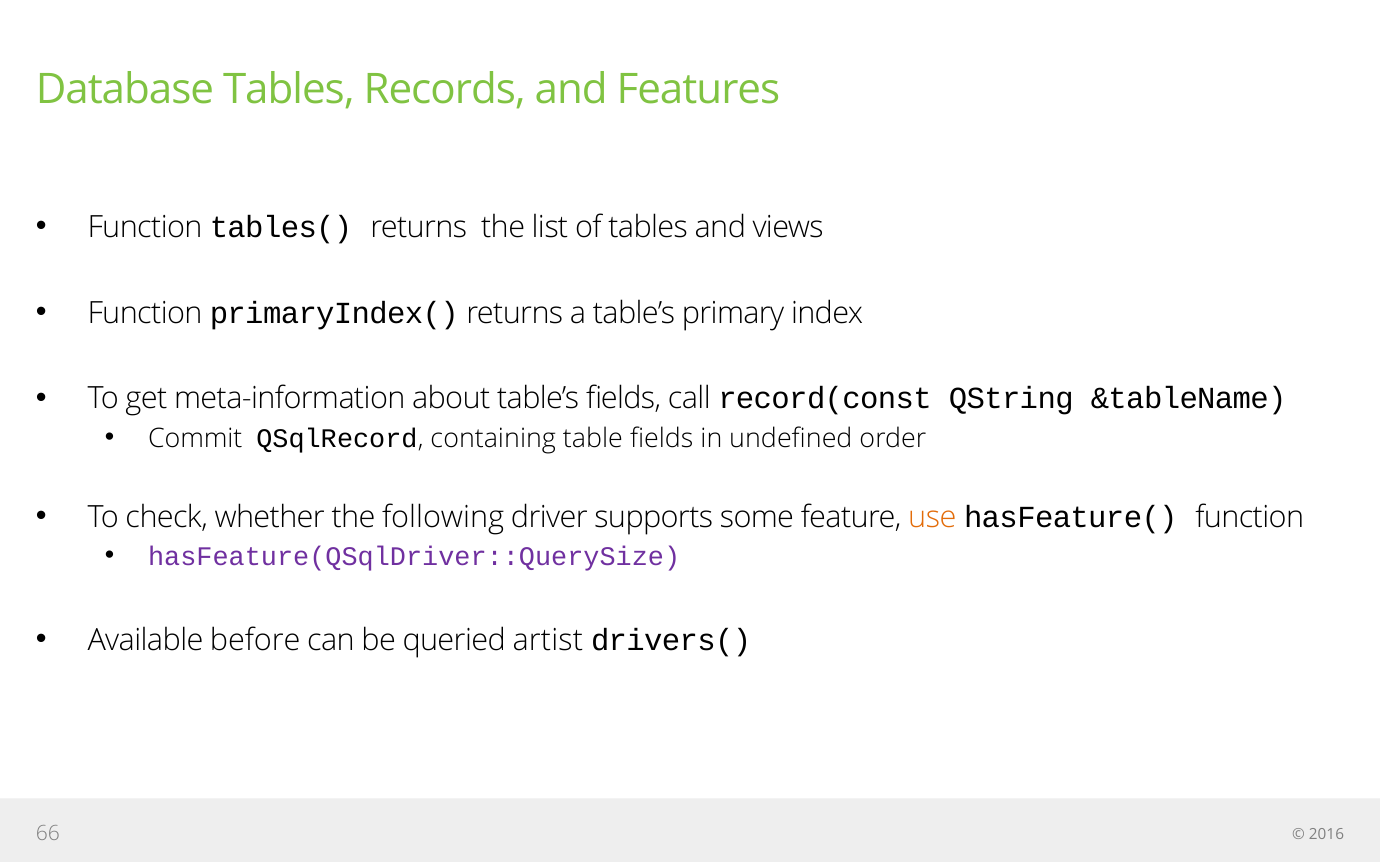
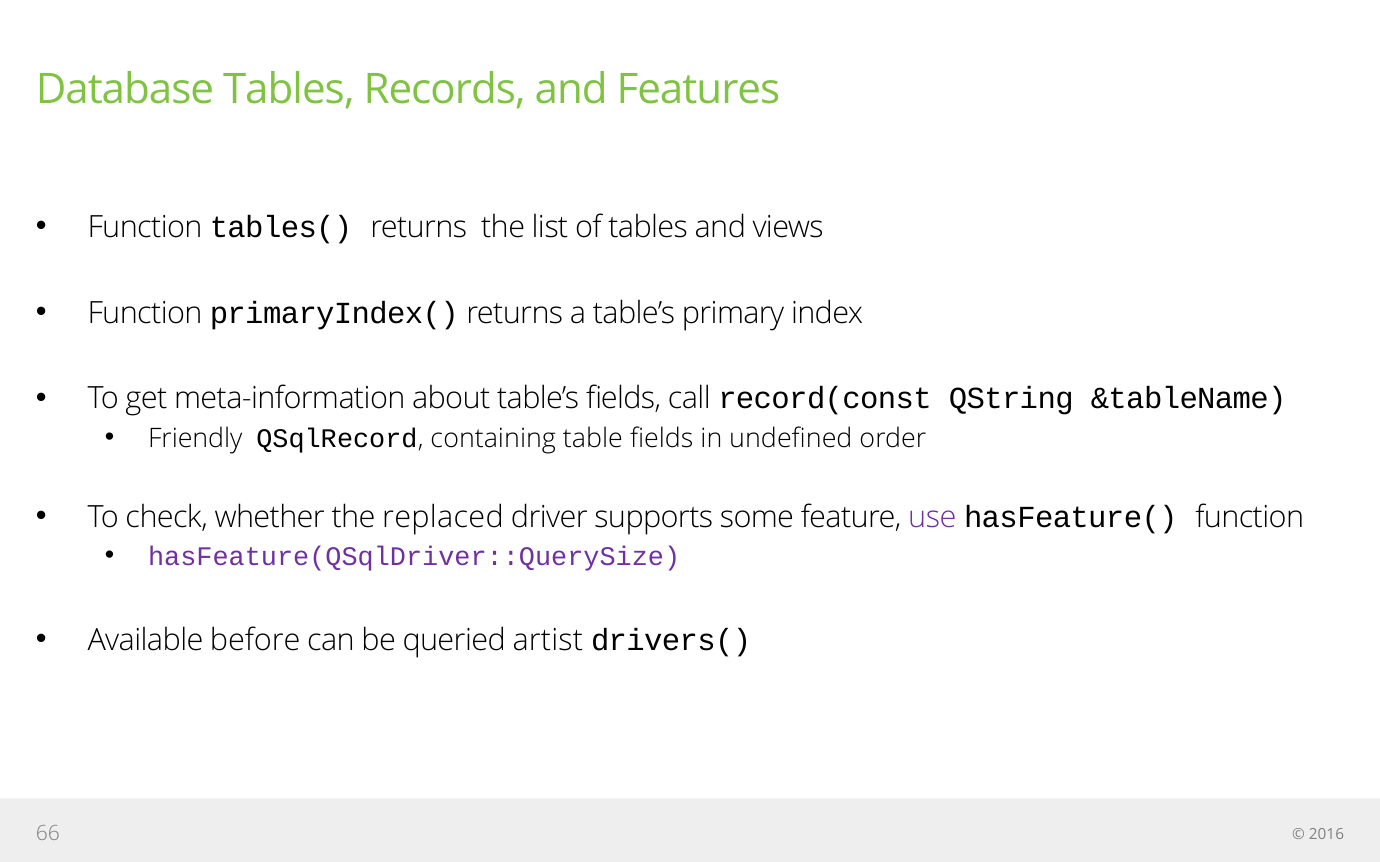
Commit: Commit -> Friendly
following: following -> replaced
use colour: orange -> purple
